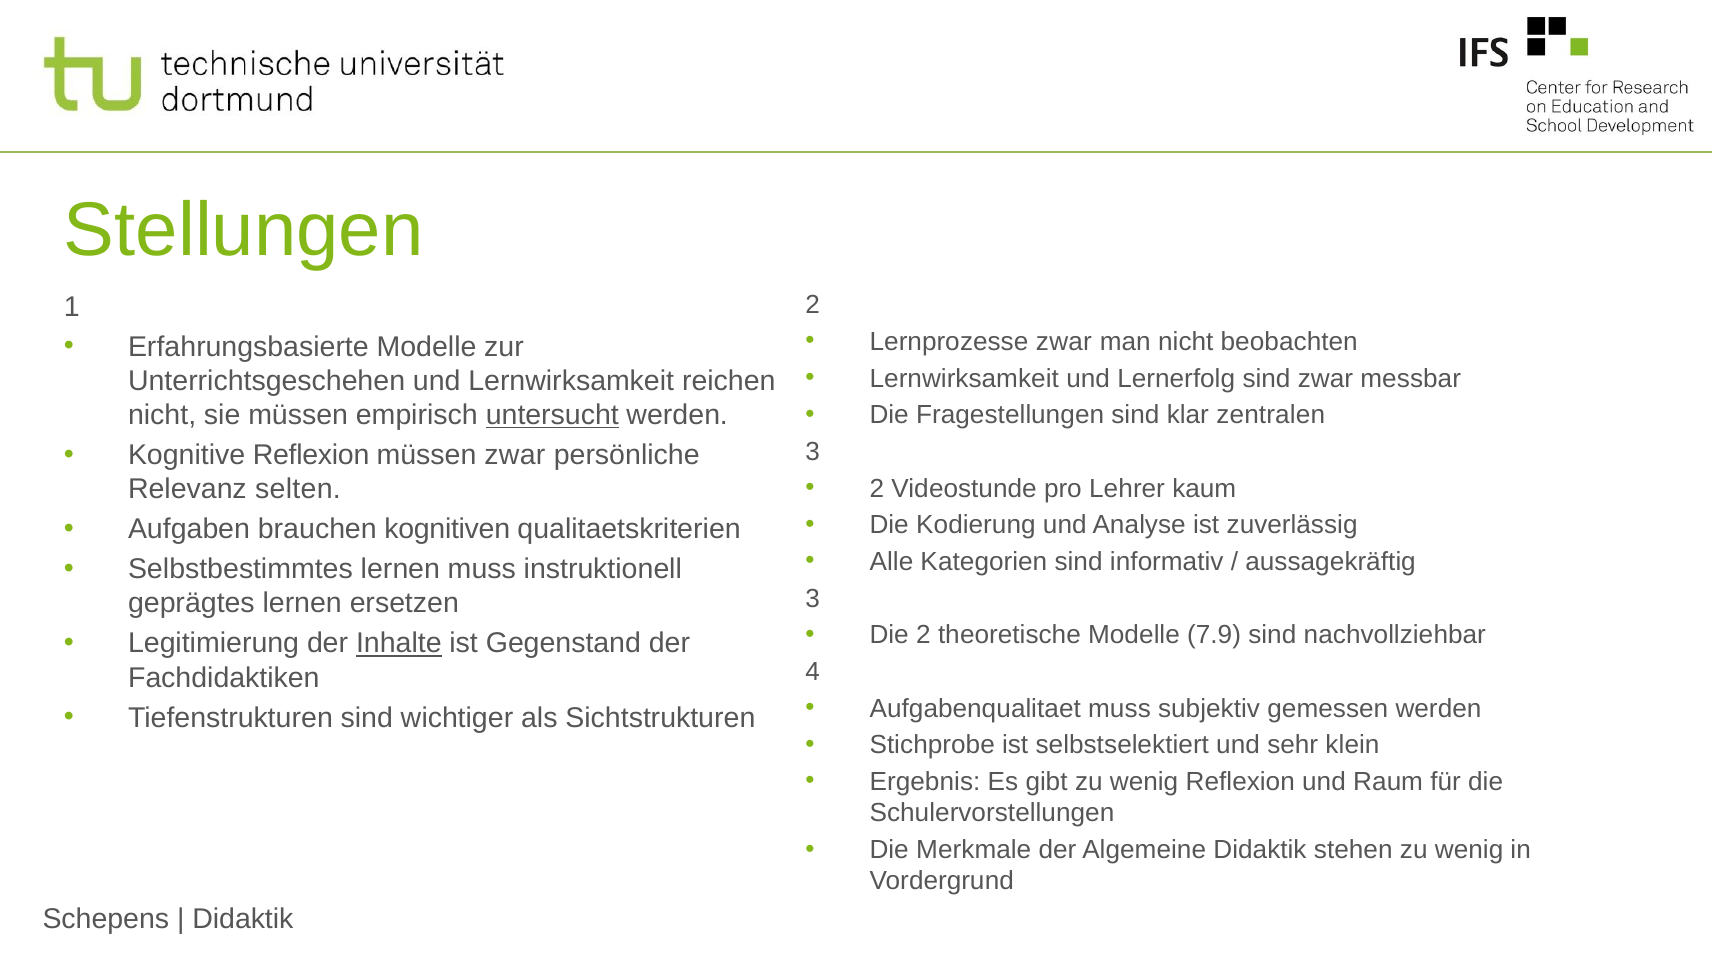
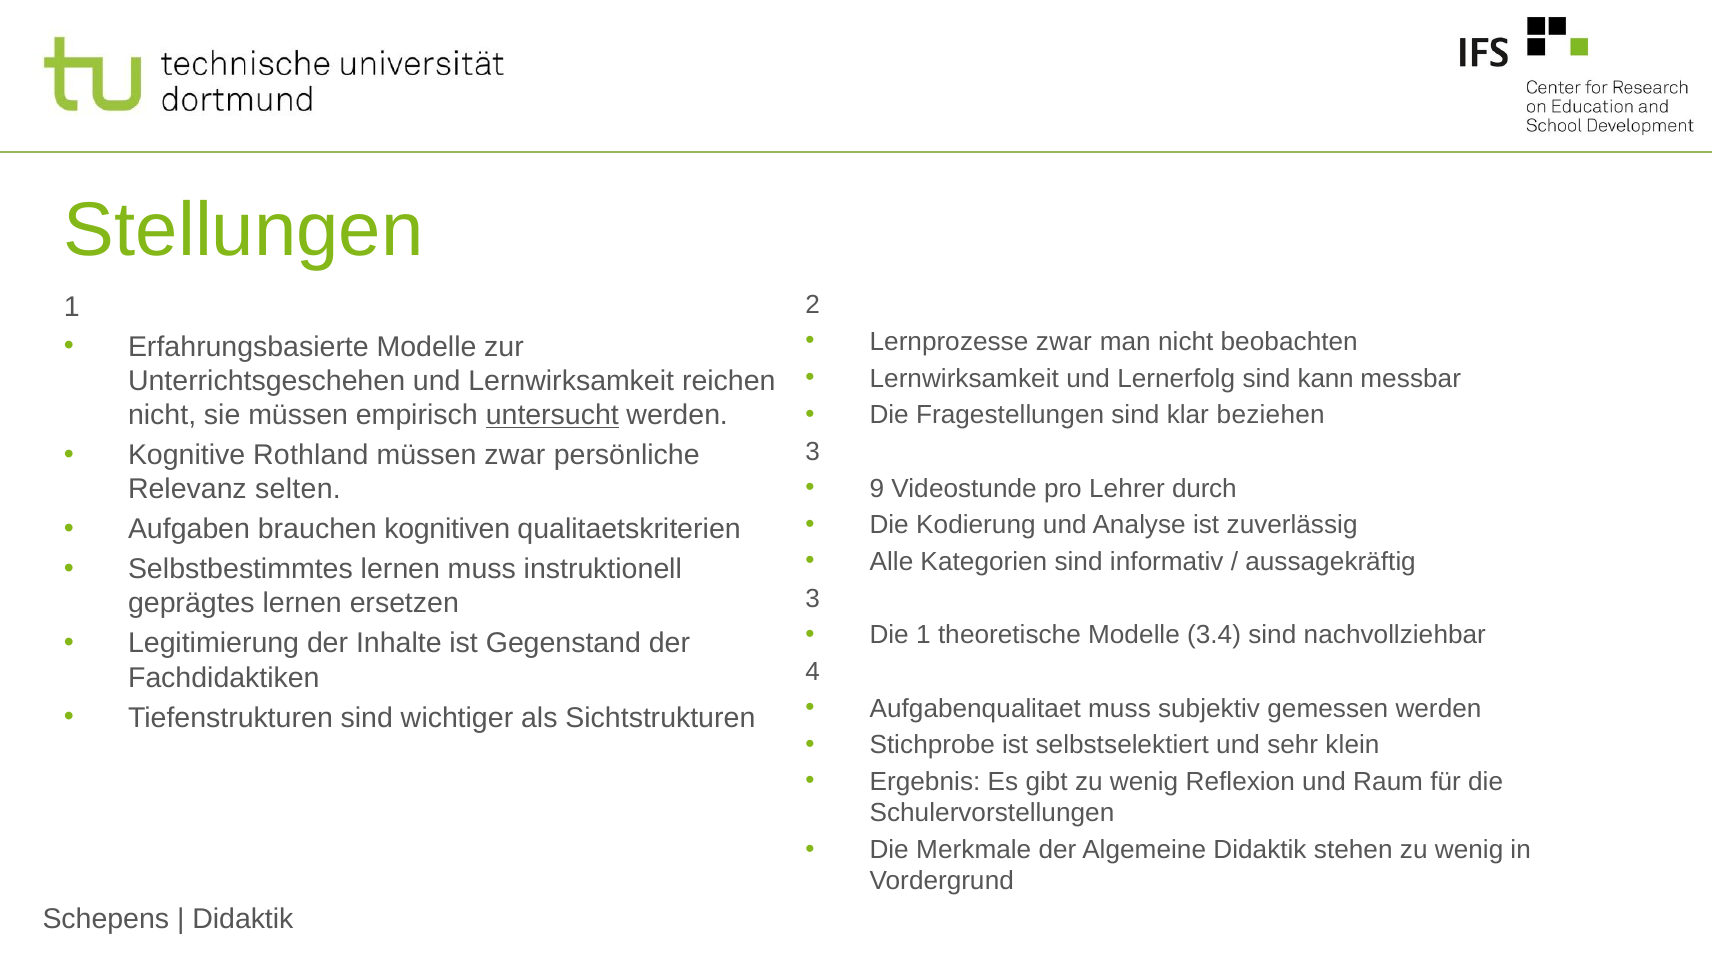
sind zwar: zwar -> kann
zentralen: zentralen -> beziehen
Kognitive Reflexion: Reflexion -> Rothland
2 at (877, 489): 2 -> 9
kaum: kaum -> durch
Die 2: 2 -> 1
7.9: 7.9 -> 3.4
Inhalte underline: present -> none
